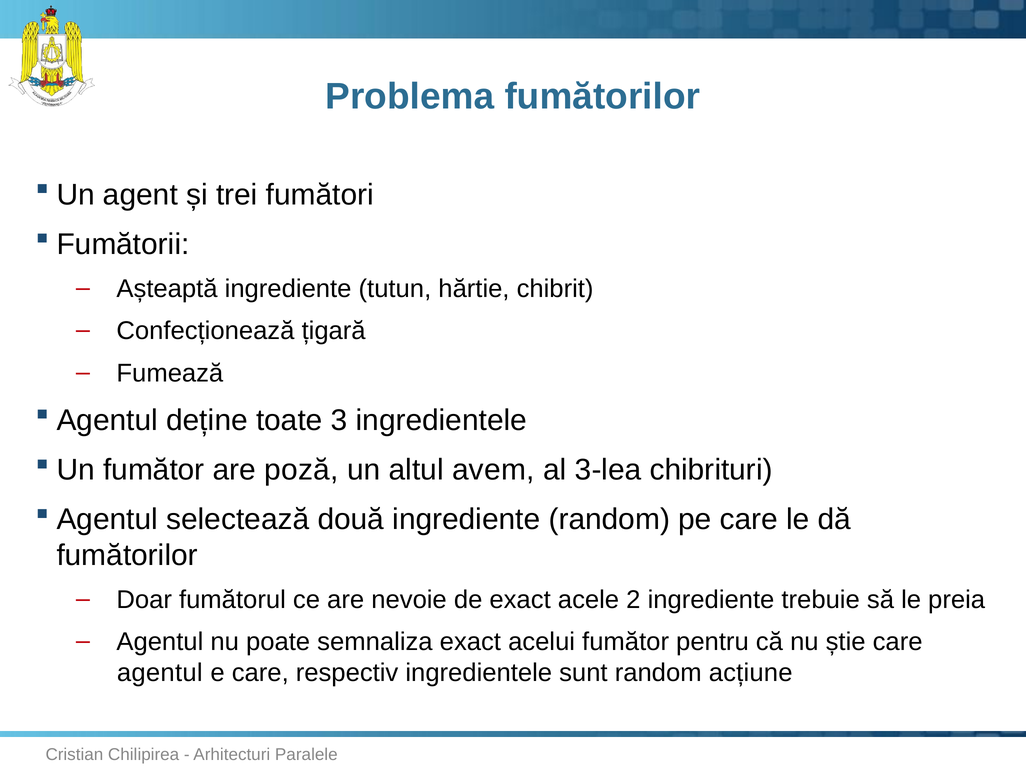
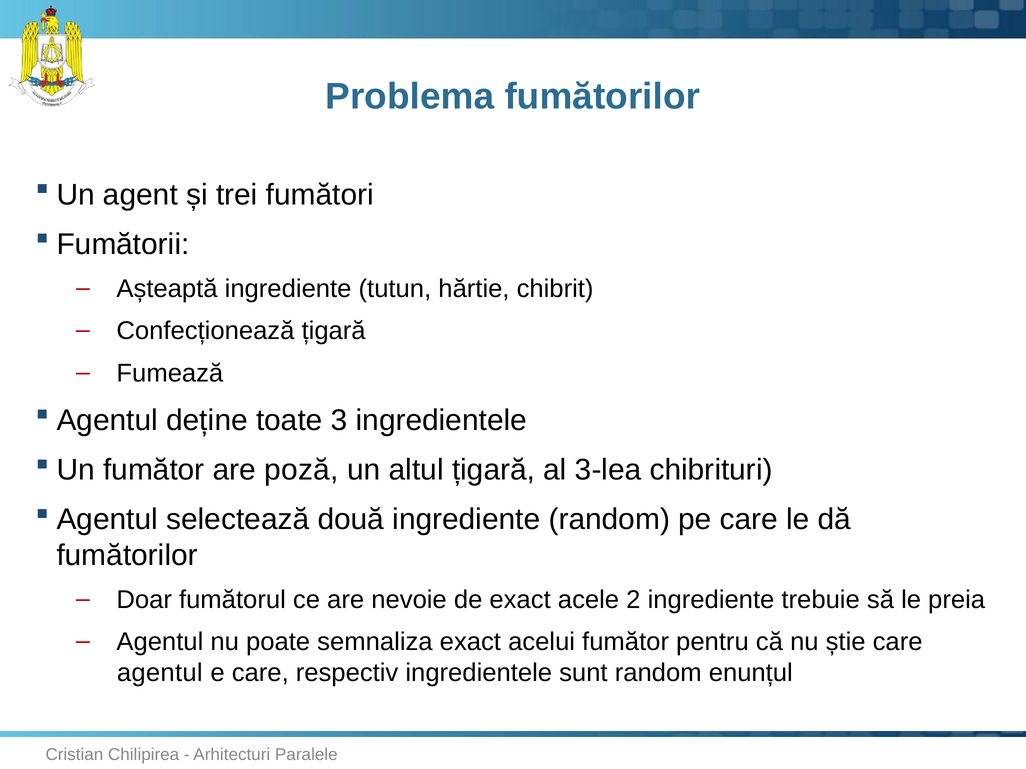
altul avem: avem -> țigară
acțiune: acțiune -> enunțul
